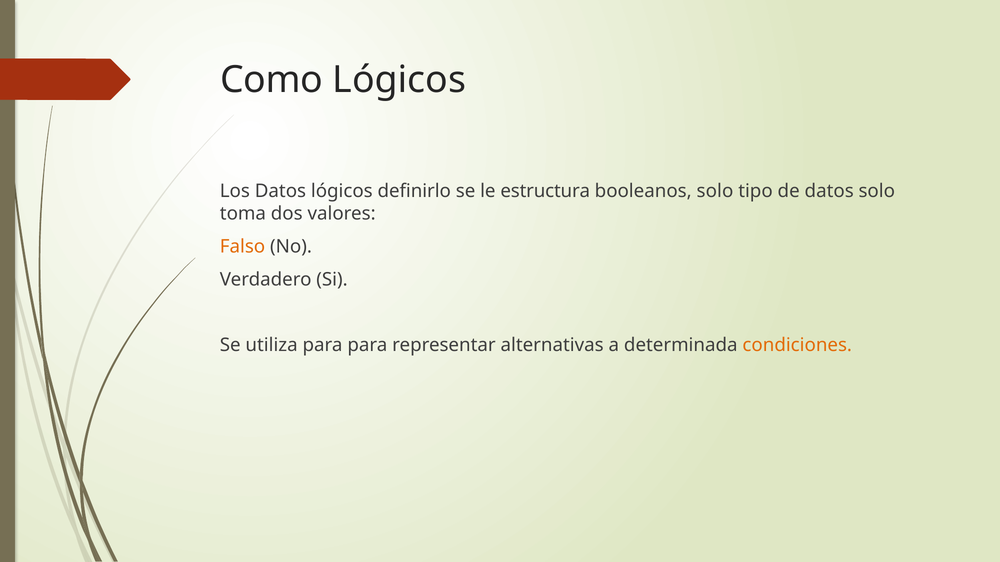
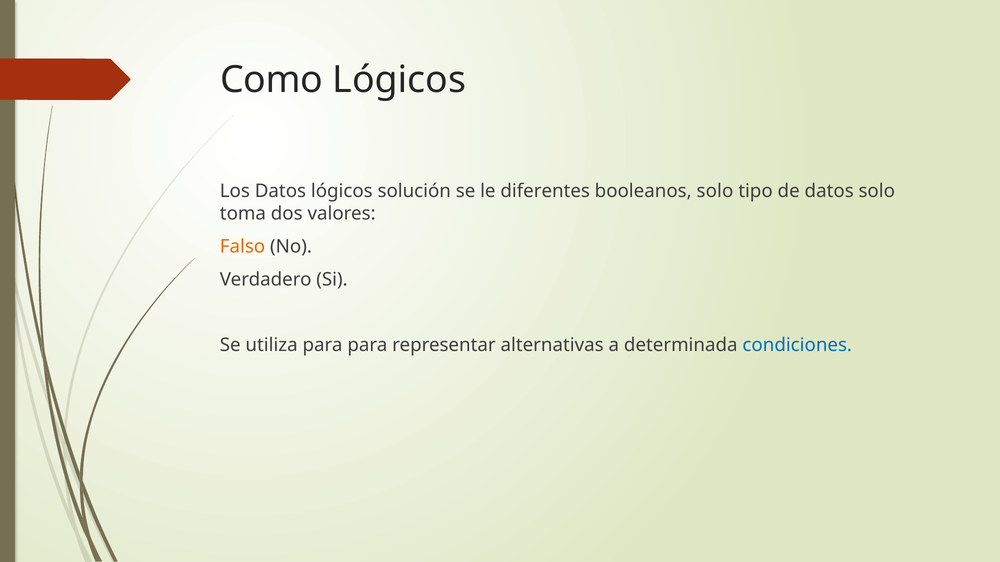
definirlo: definirlo -> solución
estructura: estructura -> diferentes
condiciones colour: orange -> blue
